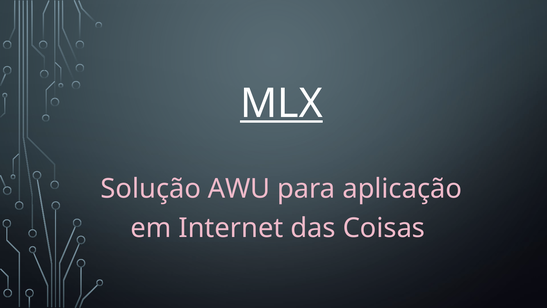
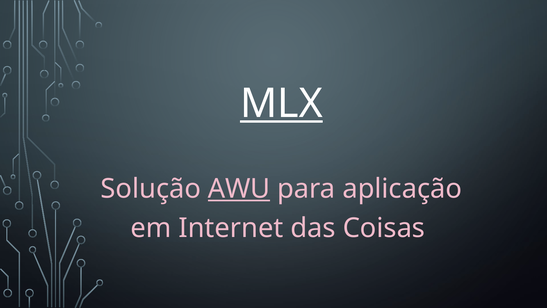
AWU underline: none -> present
